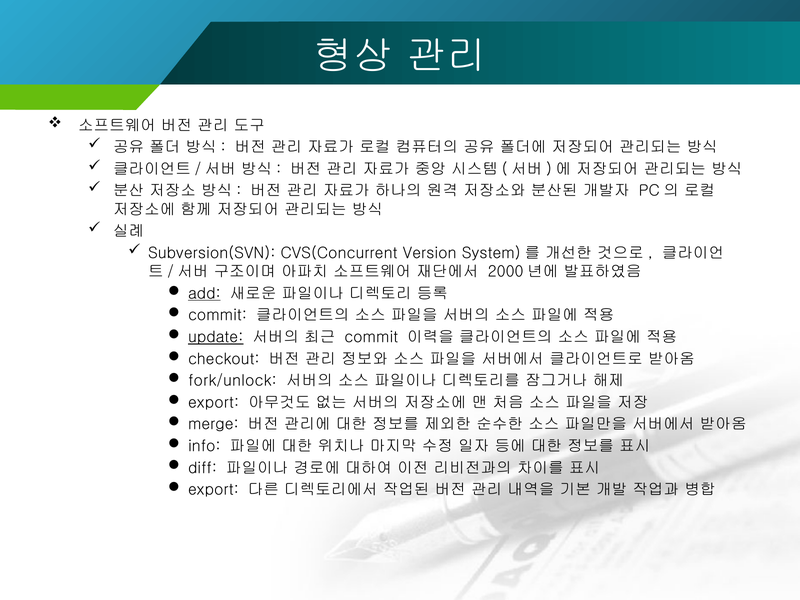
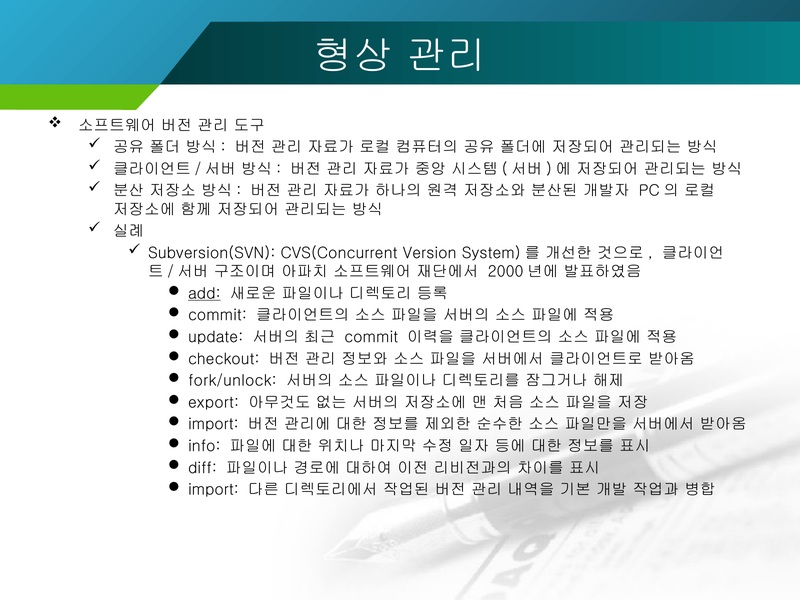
update underline: present -> none
merge at (213, 424): merge -> import
export at (213, 490): export -> import
